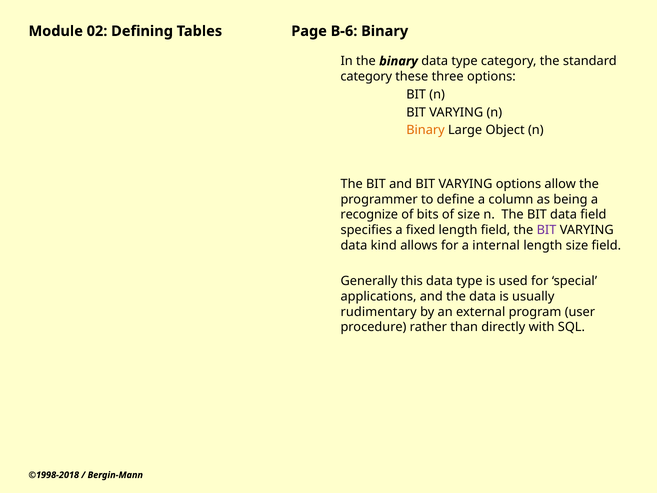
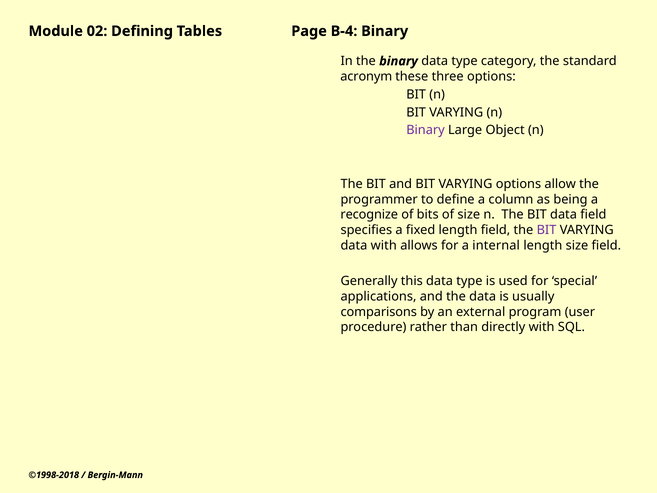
B-6: B-6 -> B-4
category at (366, 76): category -> acronym
Binary at (425, 130) colour: orange -> purple
data kind: kind -> with
rudimentary: rudimentary -> comparisons
